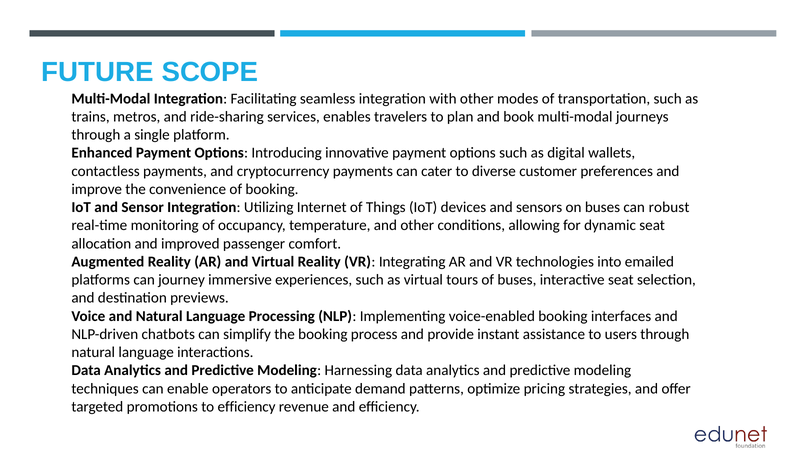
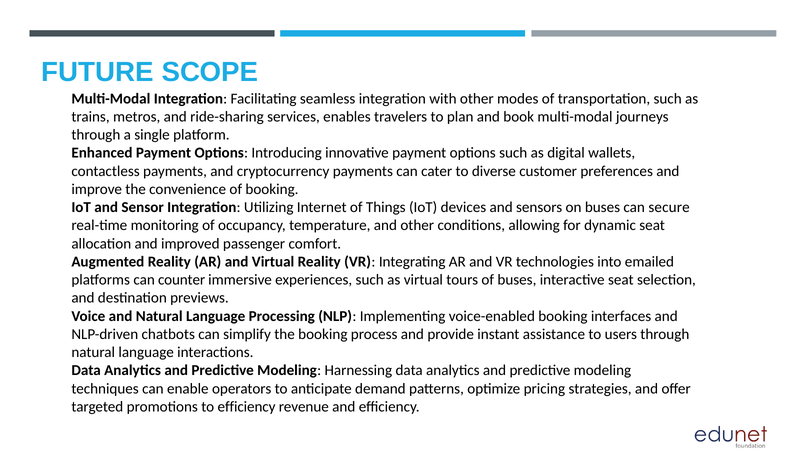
robust: robust -> secure
journey: journey -> counter
